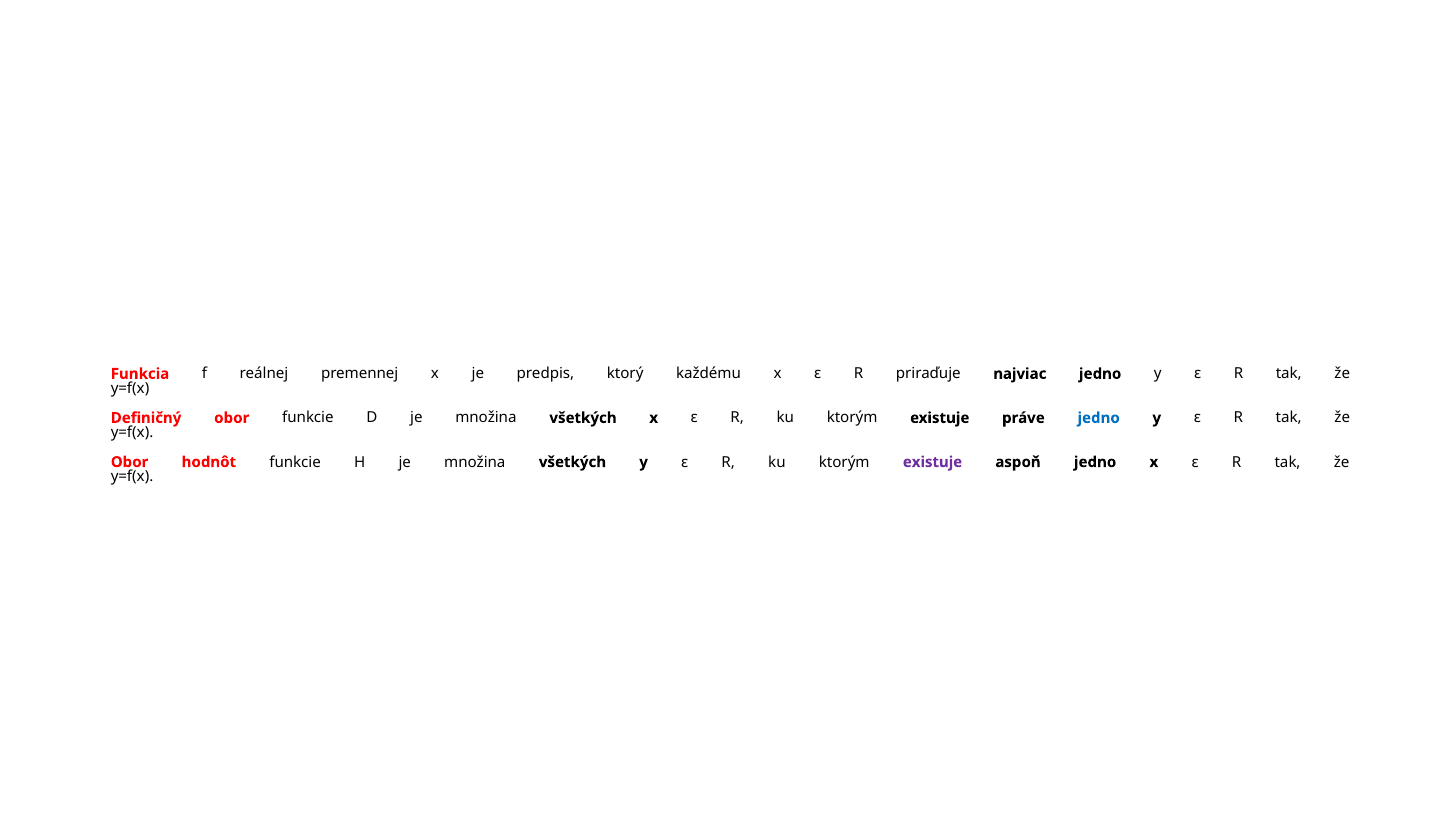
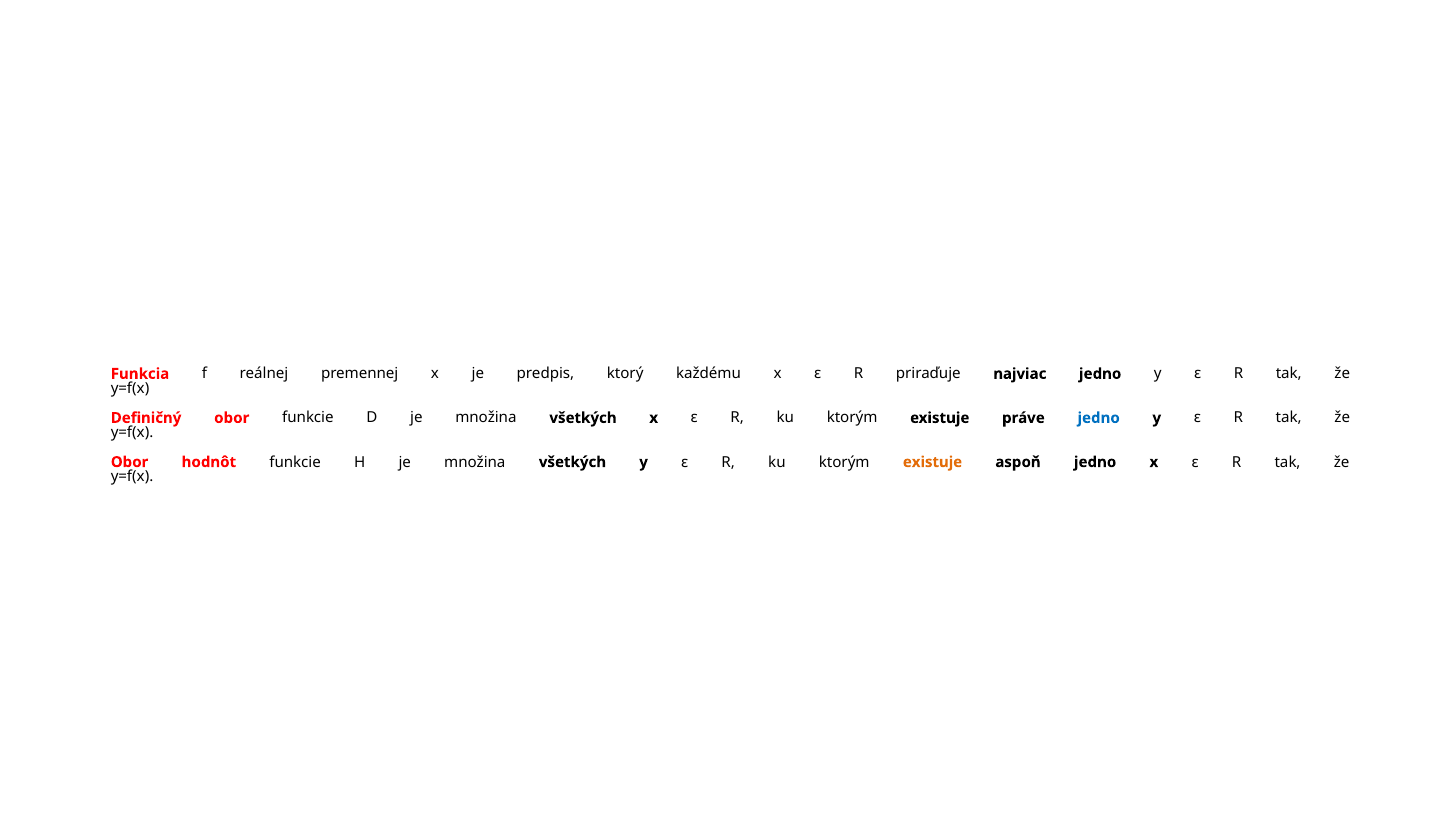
existuje at (932, 462) colour: purple -> orange
